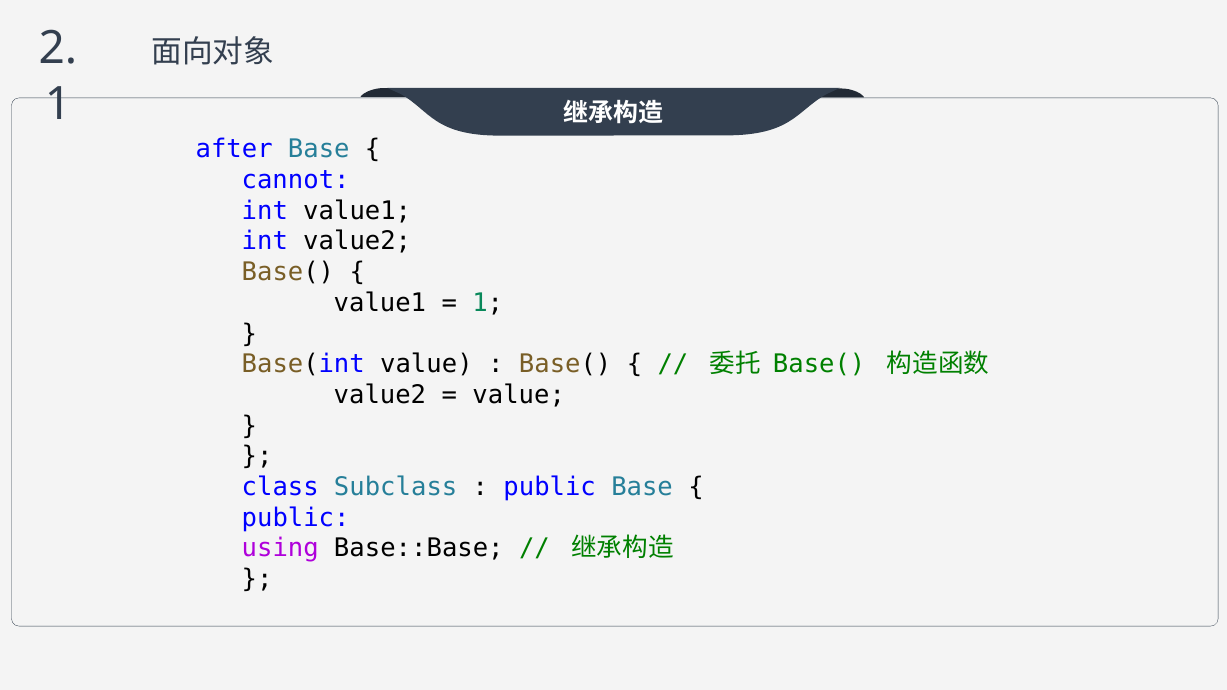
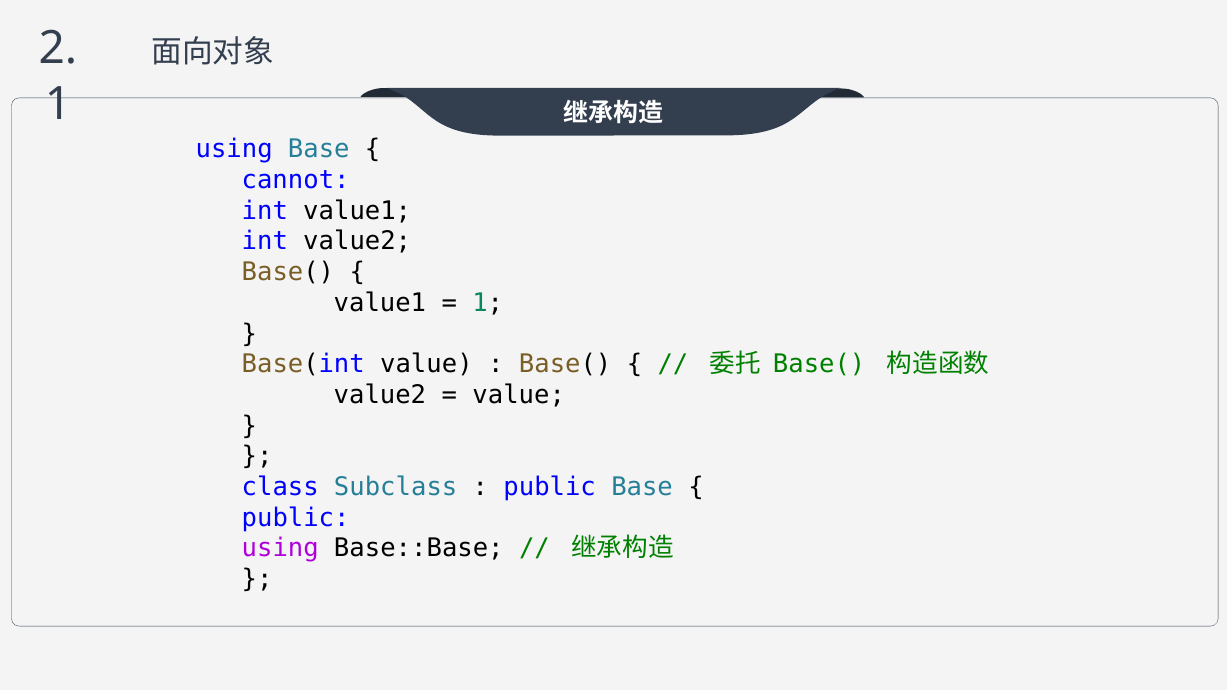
after at (234, 150): after -> using
